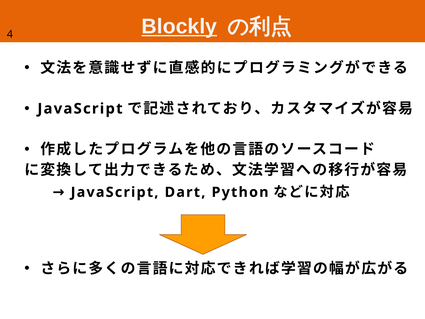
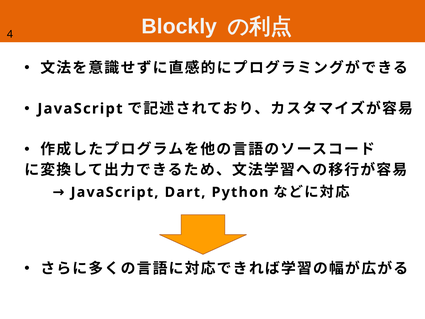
Blockly underline: present -> none
